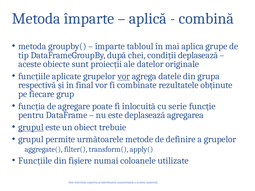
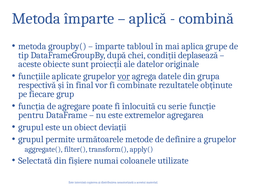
este deplasează: deplasează -> extremelor
grupul at (31, 127) underline: present -> none
trebuie: trebuie -> deviații
Funcțiile at (35, 161): Funcțiile -> Selectată
